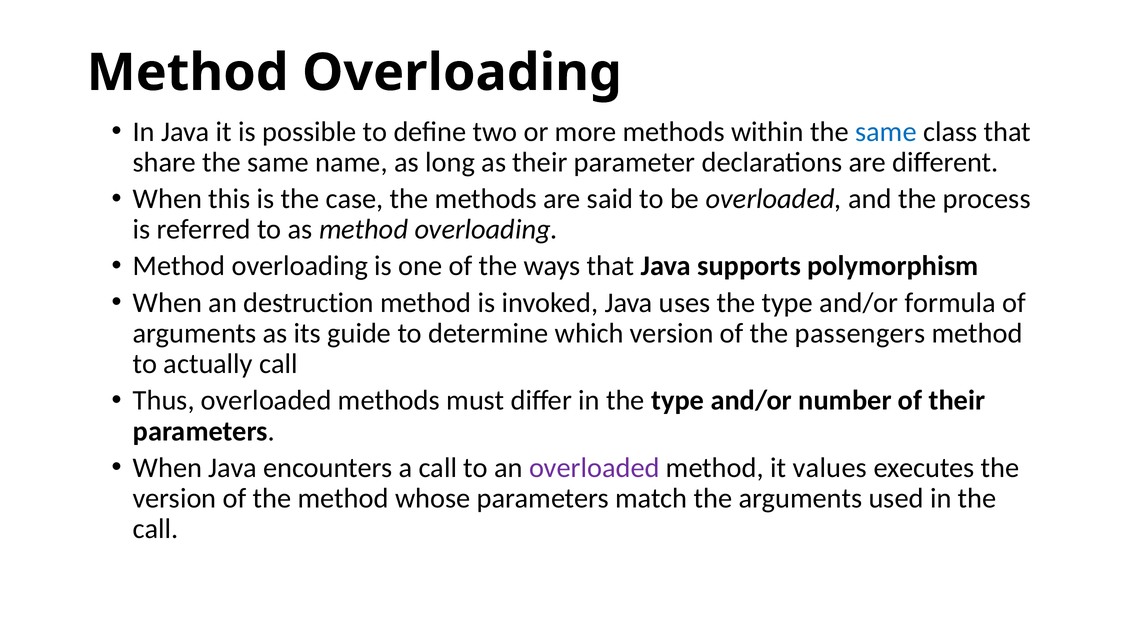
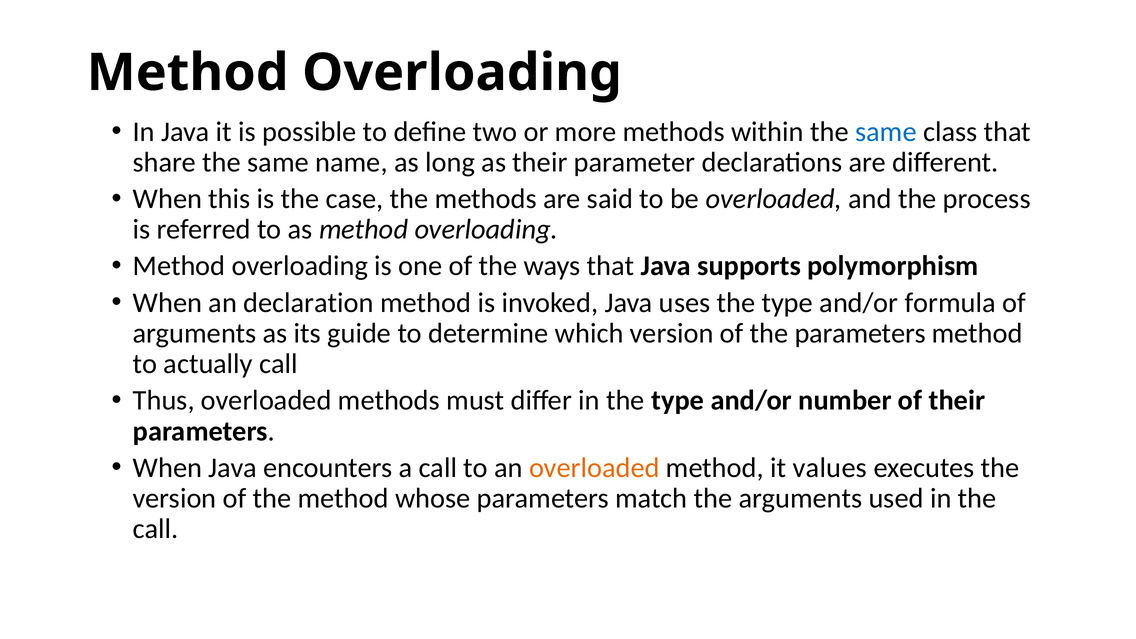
destruction: destruction -> declaration
the passengers: passengers -> parameters
overloaded at (594, 468) colour: purple -> orange
